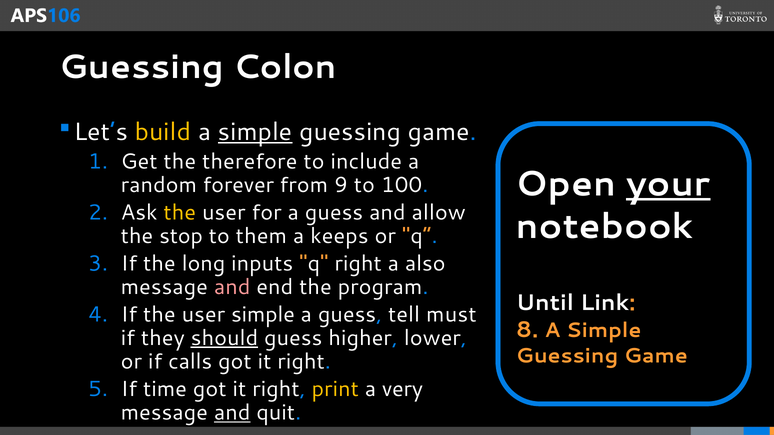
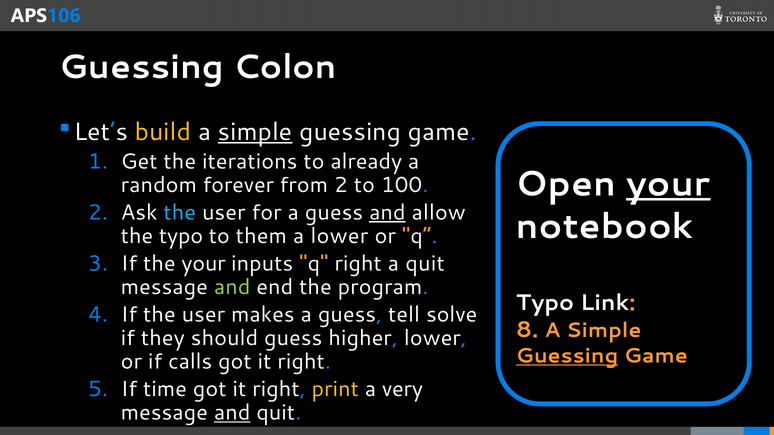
therefore: therefore -> iterations
include: include -> already
from 9: 9 -> 2
the at (180, 213) colour: yellow -> light blue
and at (387, 213) underline: none -> present
the stop: stop -> typo
a keeps: keeps -> lower
the long: long -> your
a also: also -> quit
and at (232, 287) colour: pink -> light green
Until at (545, 303): Until -> Typo
user simple: simple -> makes
must: must -> solve
should underline: present -> none
Guessing at (567, 356) underline: none -> present
